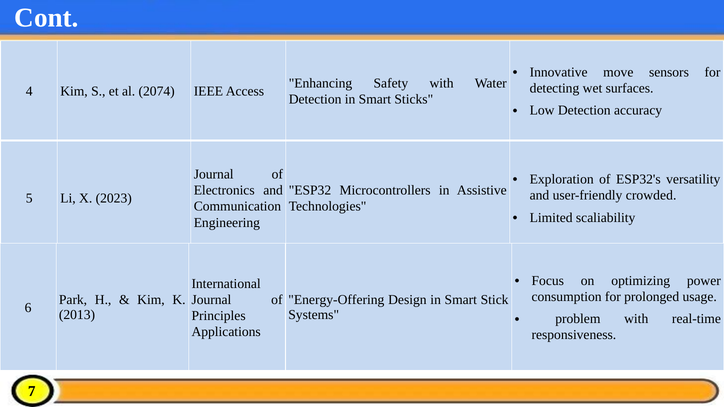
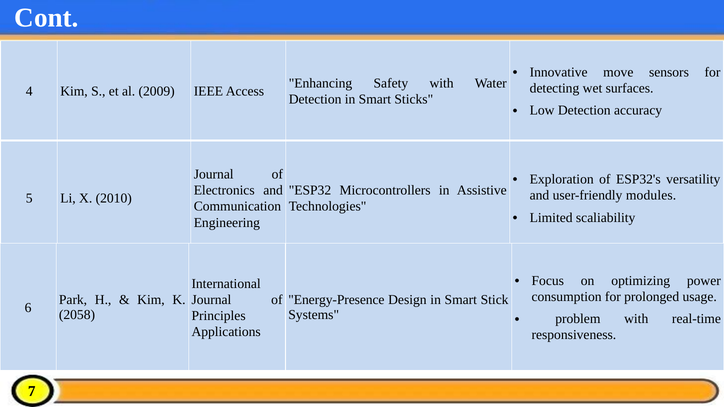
2074: 2074 -> 2009
crowded: crowded -> modules
2023: 2023 -> 2010
Energy-Offering: Energy-Offering -> Energy-Presence
2013: 2013 -> 2058
